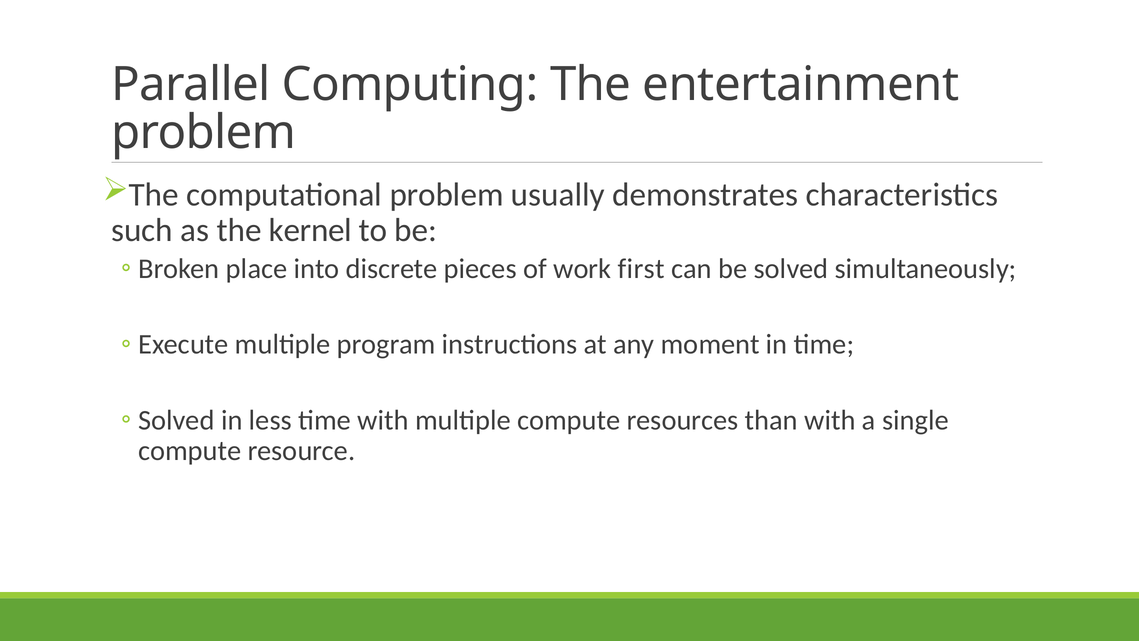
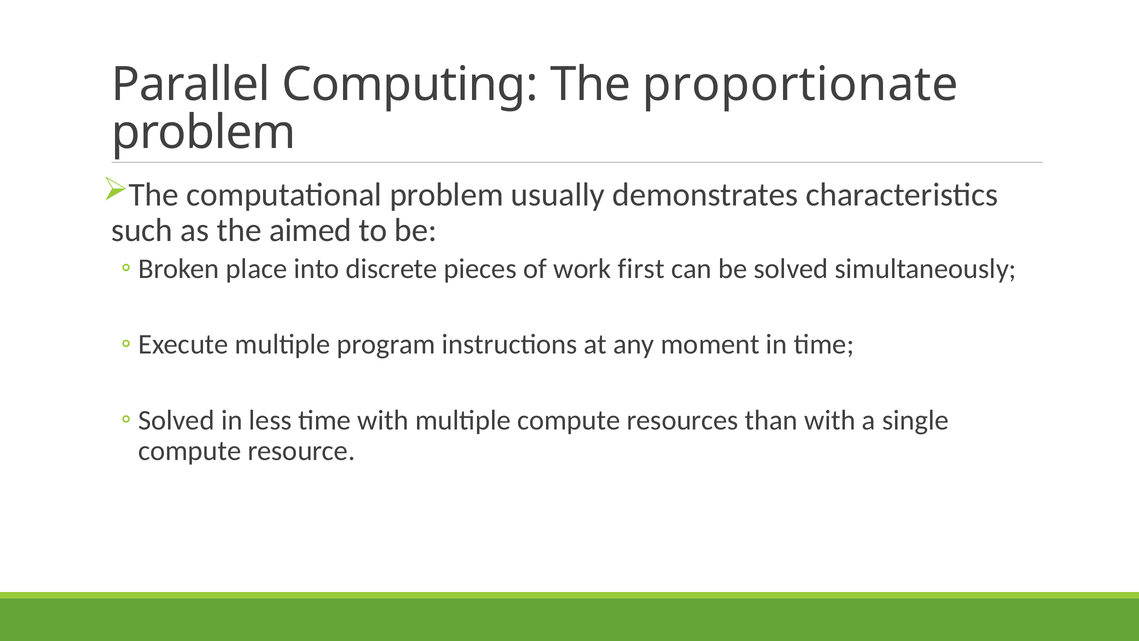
entertainment: entertainment -> proportionate
kernel: kernel -> aimed
